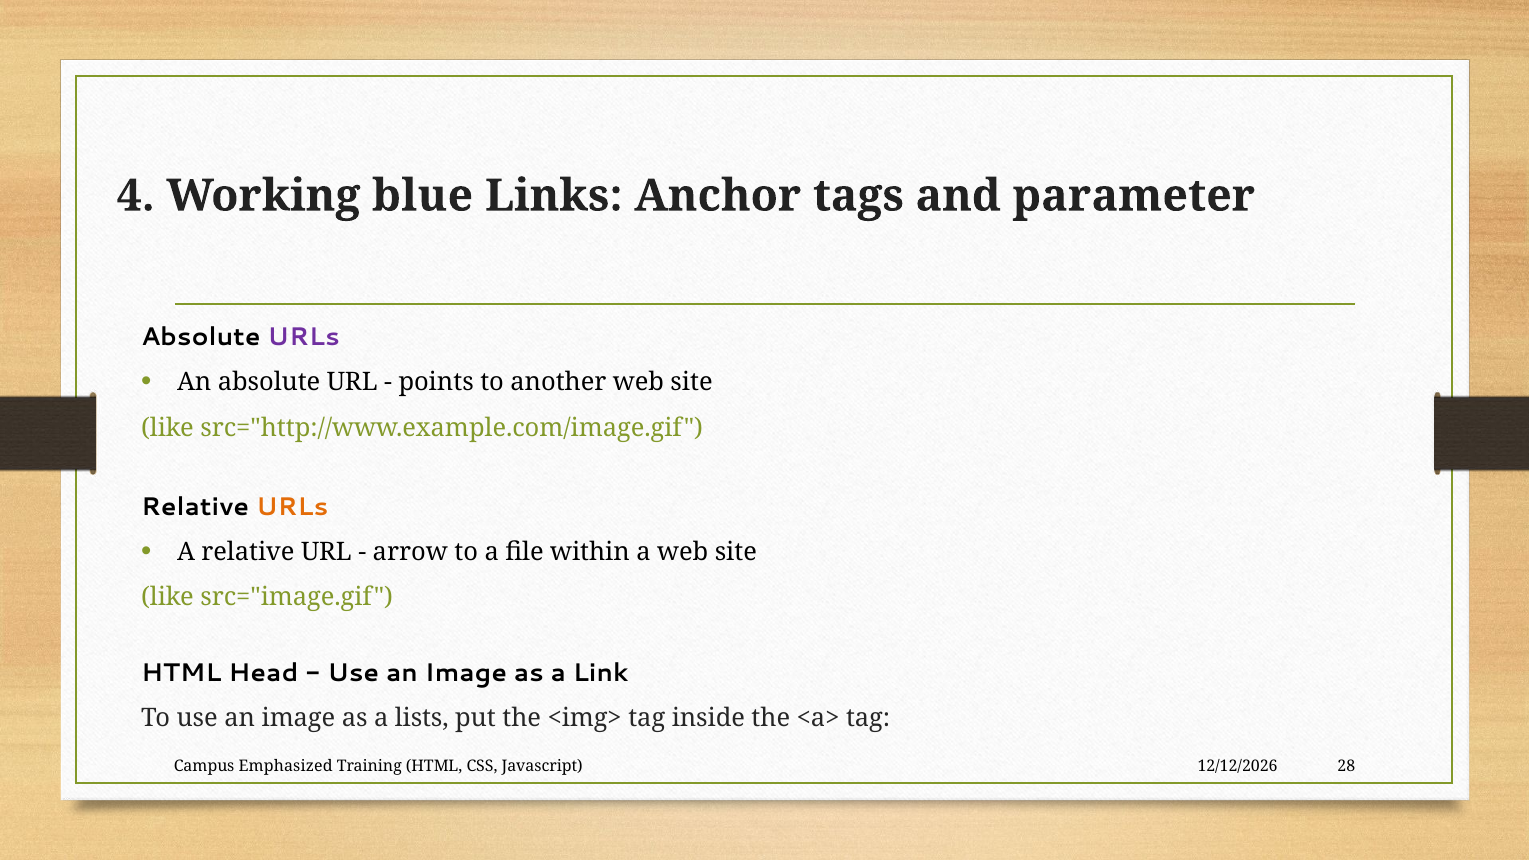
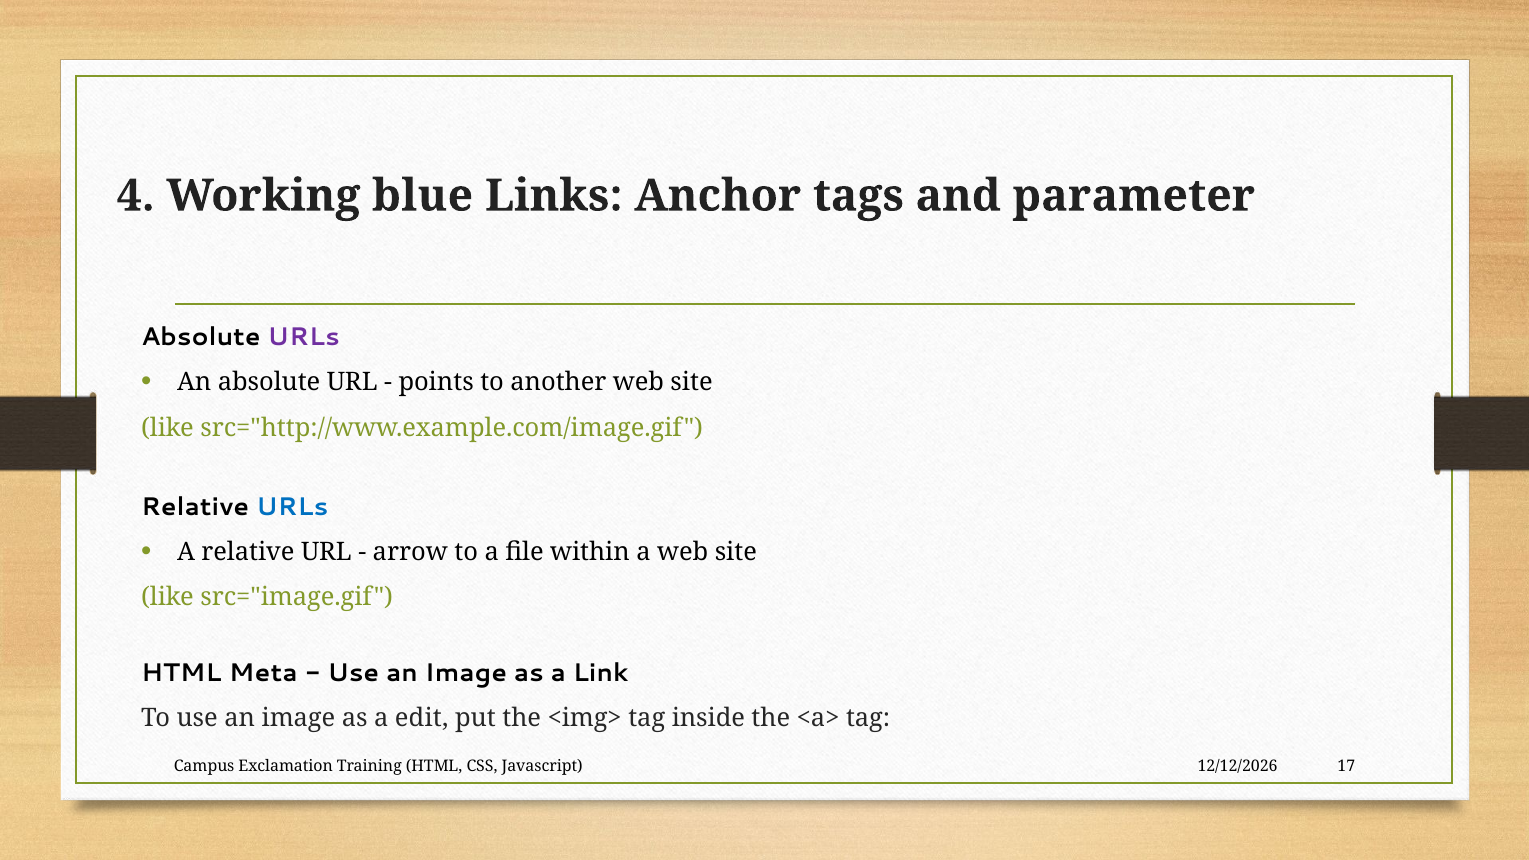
URLs at (292, 507) colour: orange -> blue
Head: Head -> Meta
lists: lists -> edit
Emphasized: Emphasized -> Exclamation
28: 28 -> 17
